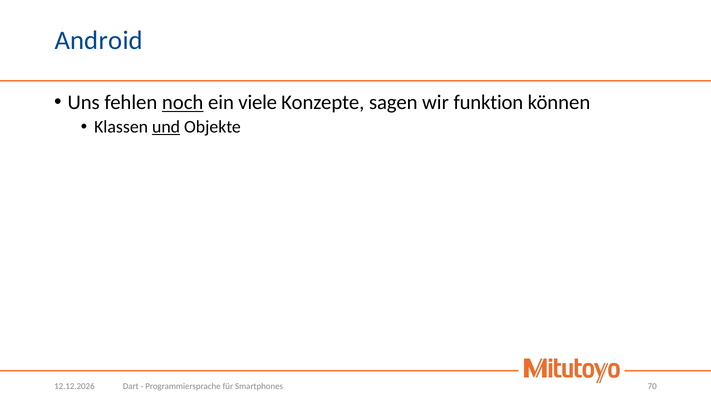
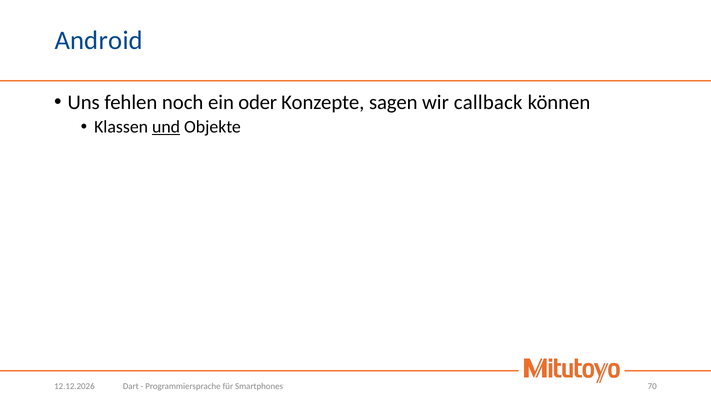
noch underline: present -> none
viele: viele -> oder
funktion: funktion -> callback
